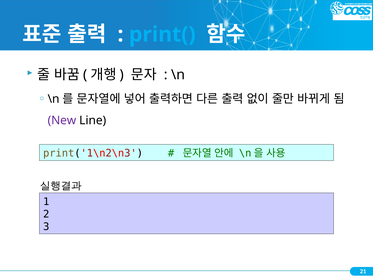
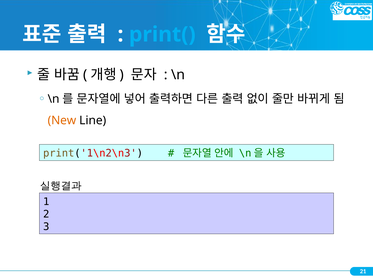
New colour: purple -> orange
